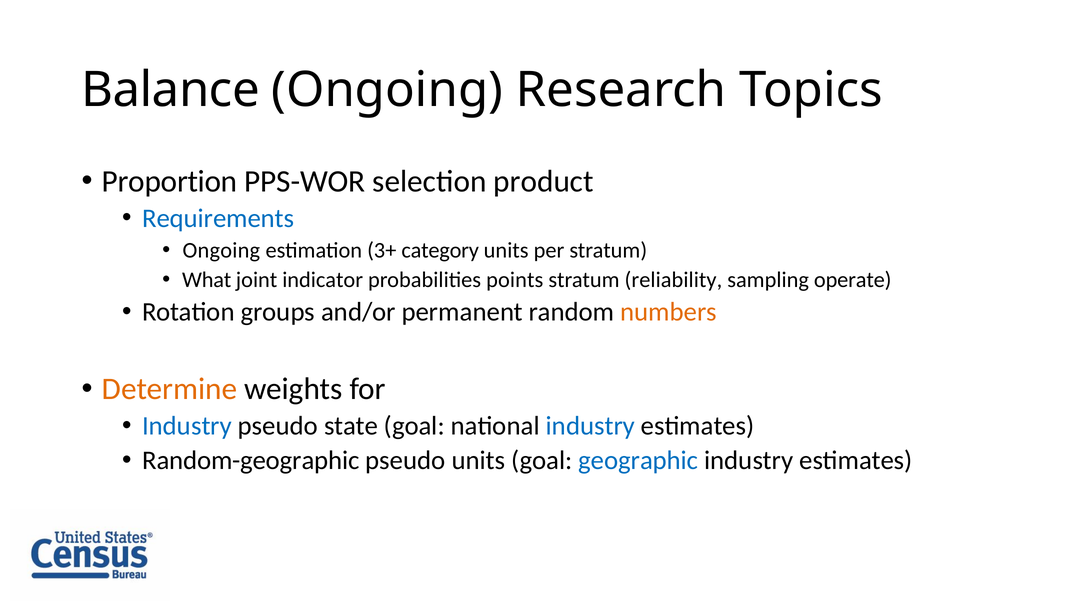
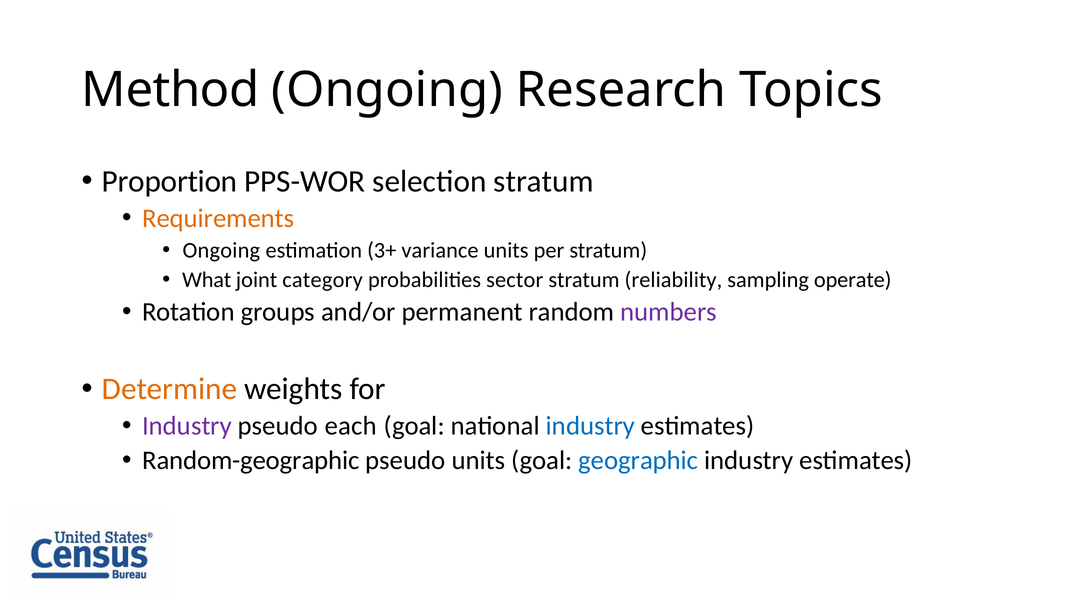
Balance: Balance -> Method
selection product: product -> stratum
Requirements colour: blue -> orange
category: category -> variance
indicator: indicator -> category
points: points -> sector
numbers colour: orange -> purple
Industry at (187, 426) colour: blue -> purple
state: state -> each
